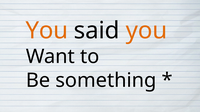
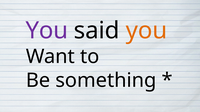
You at (47, 31) colour: orange -> purple
